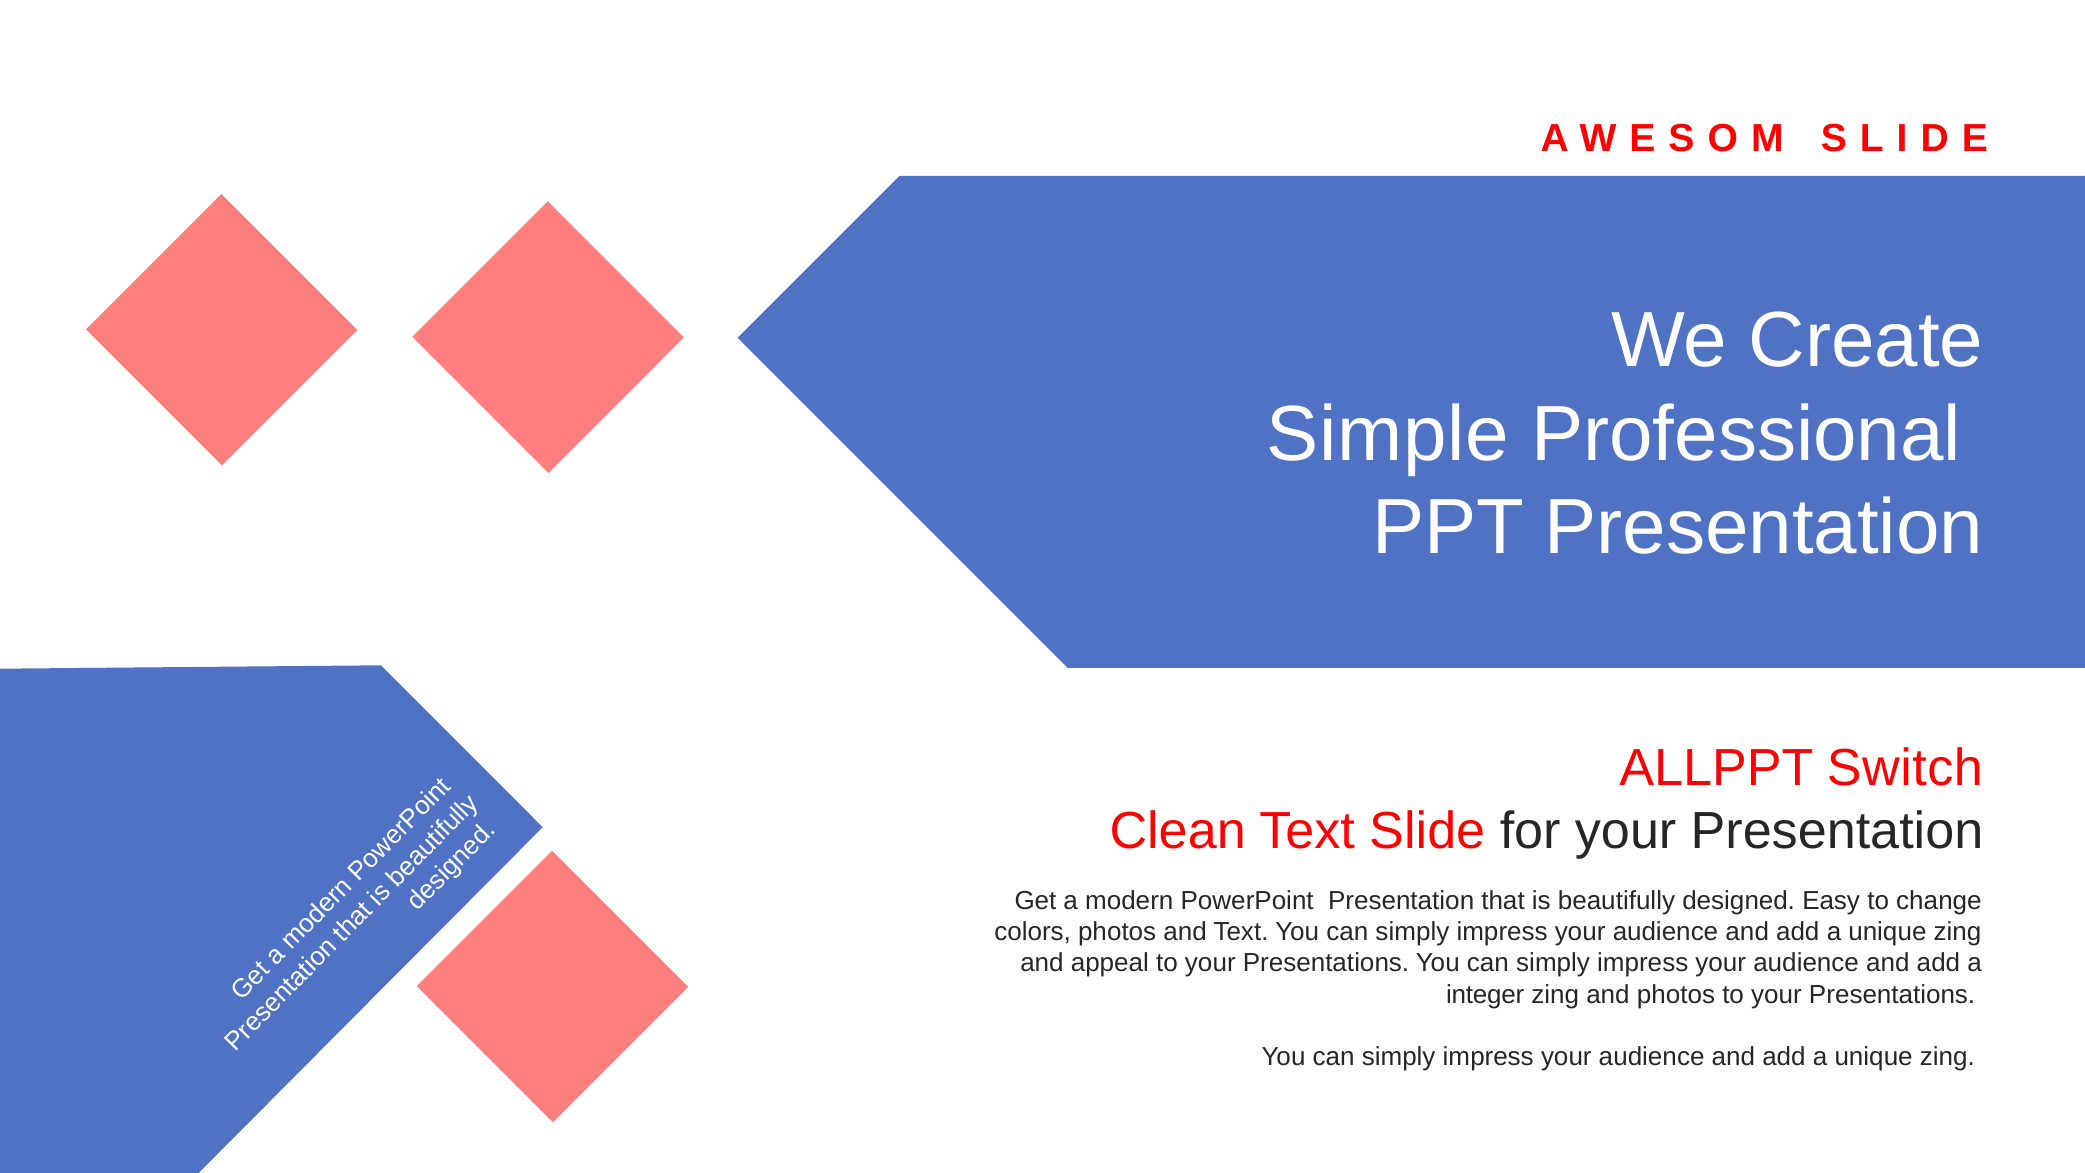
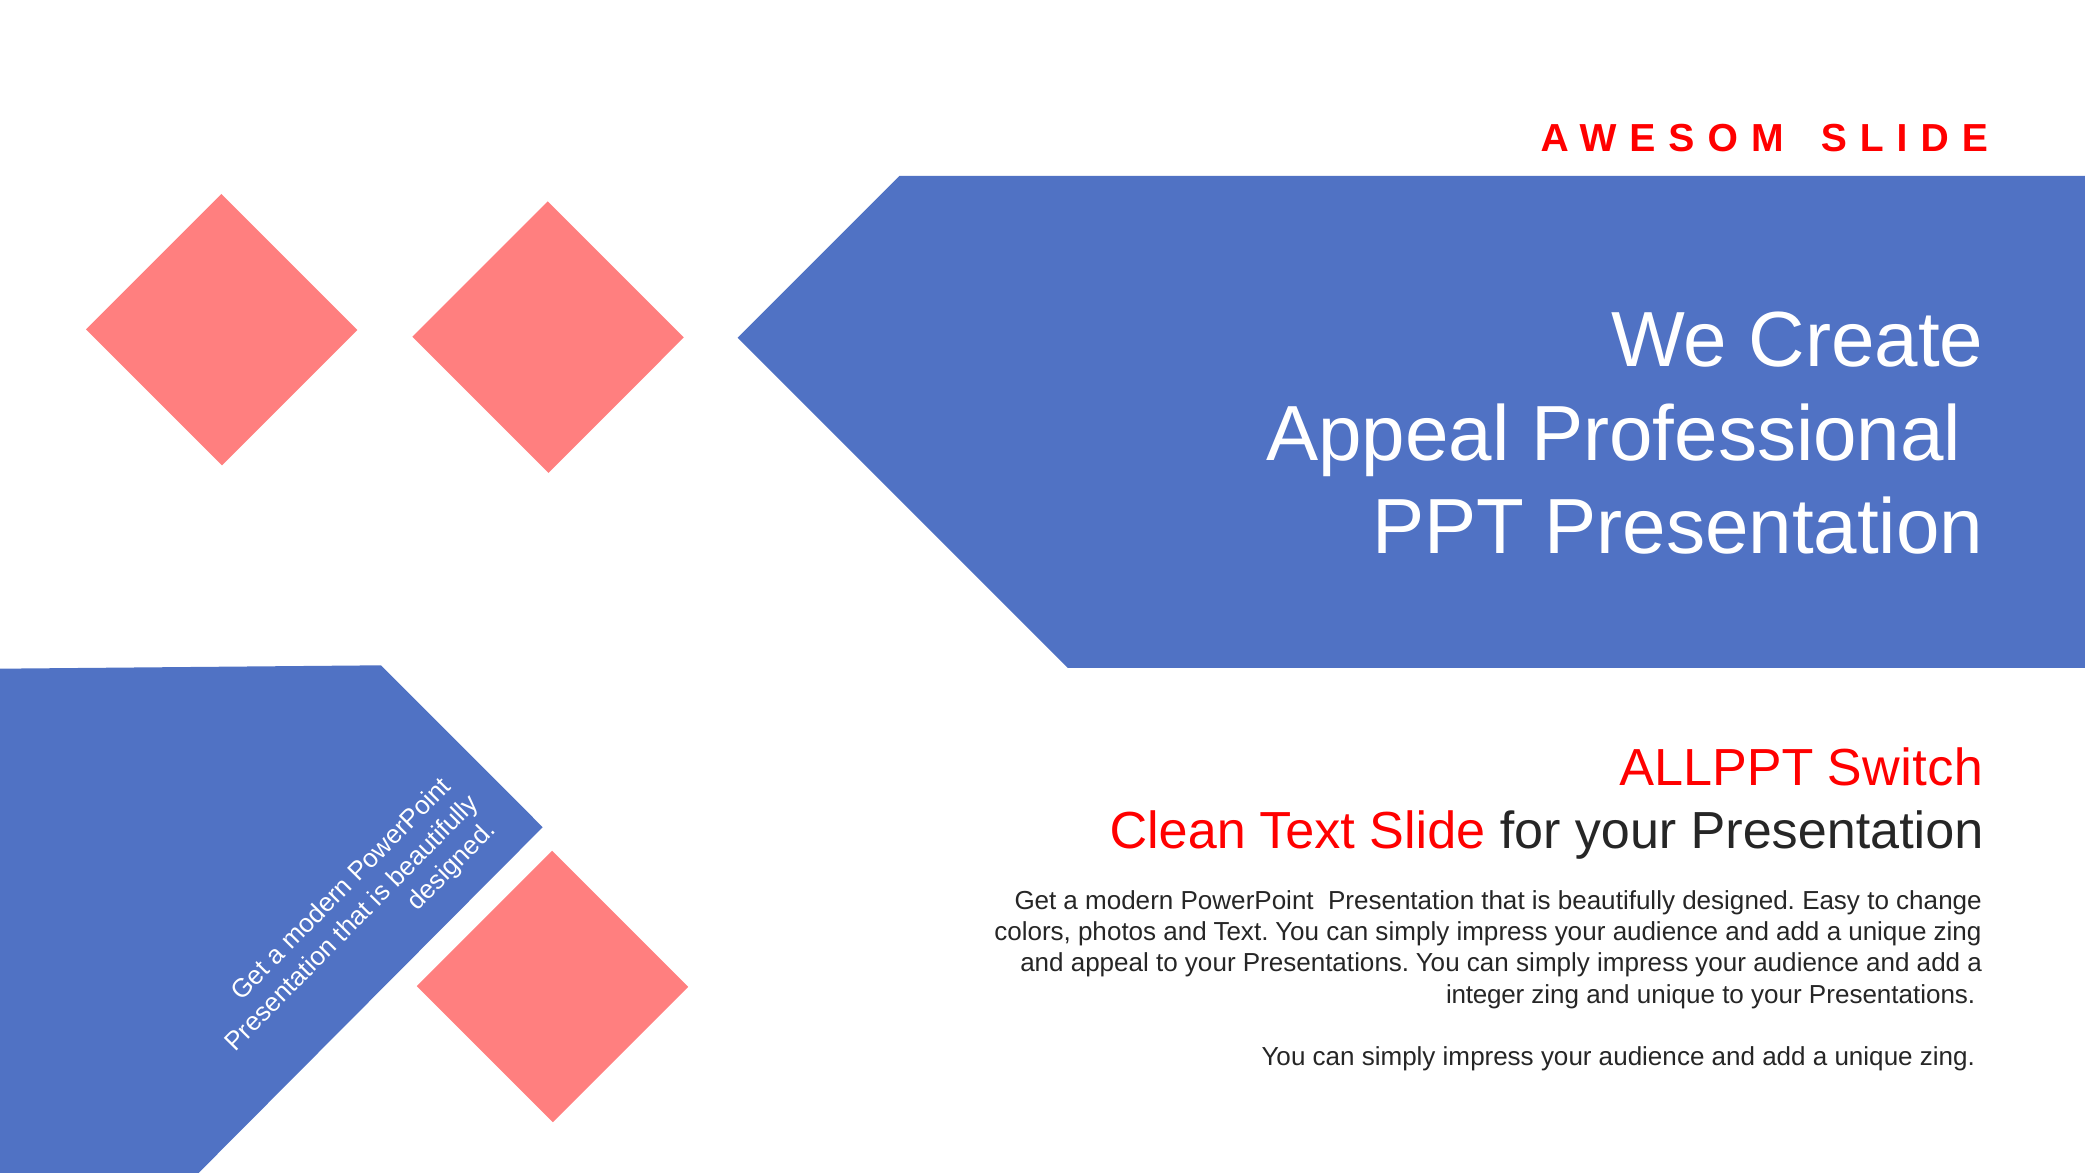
Simple at (1388, 434): Simple -> Appeal
and photos: photos -> unique
